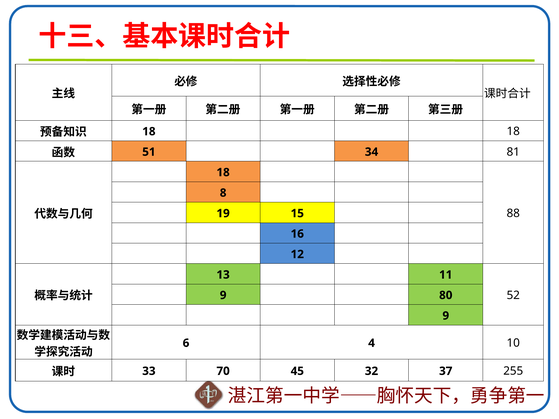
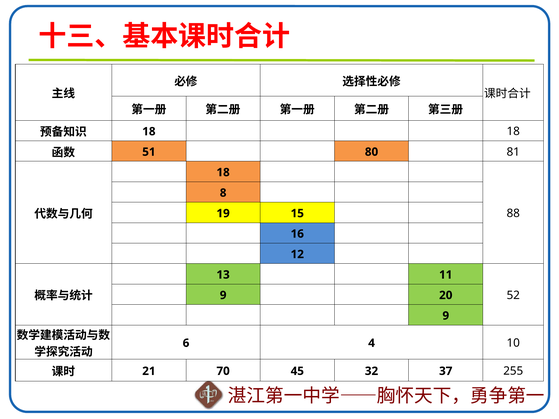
34: 34 -> 80
80: 80 -> 20
33: 33 -> 21
